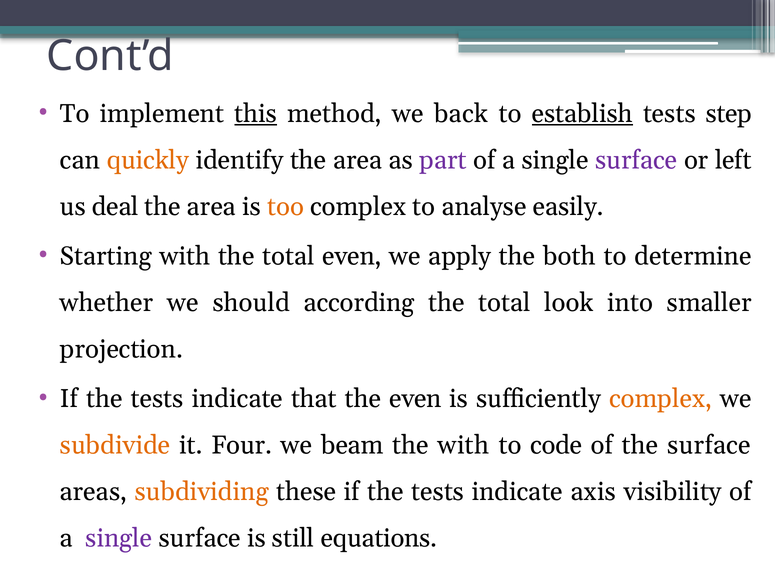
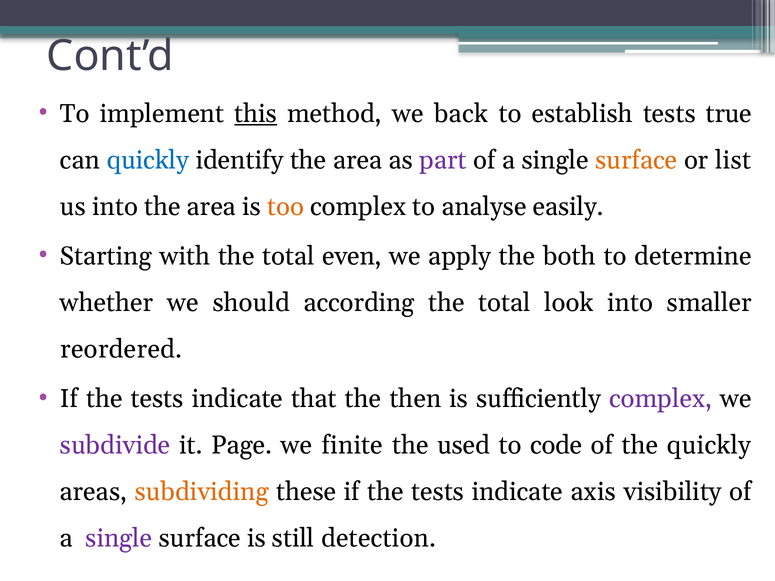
establish underline: present -> none
step: step -> true
quickly at (148, 160) colour: orange -> blue
surface at (636, 160) colour: purple -> orange
left: left -> list
us deal: deal -> into
projection: projection -> reordered
the even: even -> then
complex at (661, 399) colour: orange -> purple
subdivide colour: orange -> purple
Four: Four -> Page
beam: beam -> finite
the with: with -> used
the surface: surface -> quickly
equations: equations -> detection
